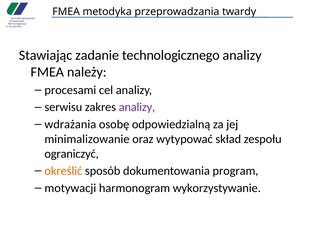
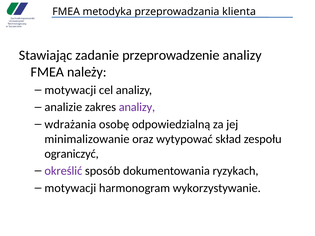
twardy: twardy -> klienta
technologicznego: technologicznego -> przeprowadzenie
procesami at (70, 90): procesami -> motywacji
serwisu: serwisu -> analizie
określić colour: orange -> purple
program: program -> ryzykach
